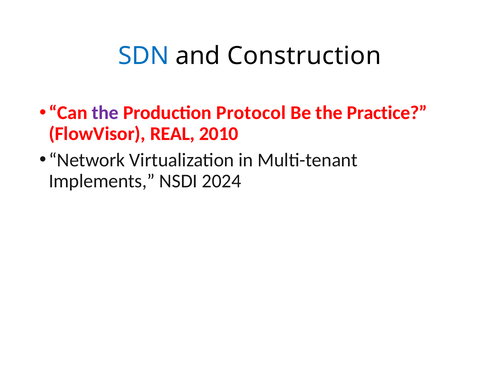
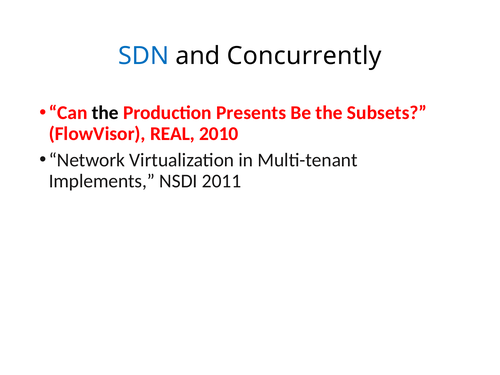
Construction: Construction -> Concurrently
the at (105, 113) colour: purple -> black
Protocol: Protocol -> Presents
Practice: Practice -> Subsets
2024: 2024 -> 2011
